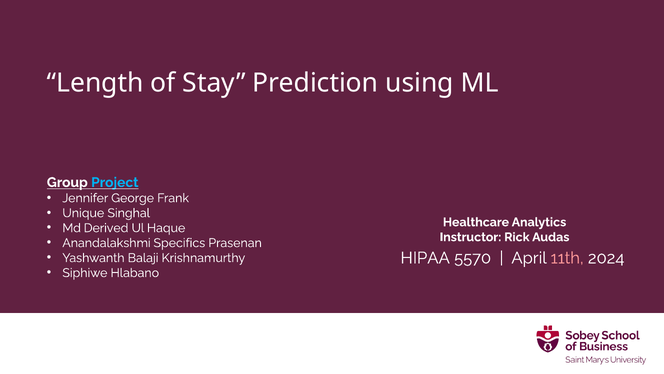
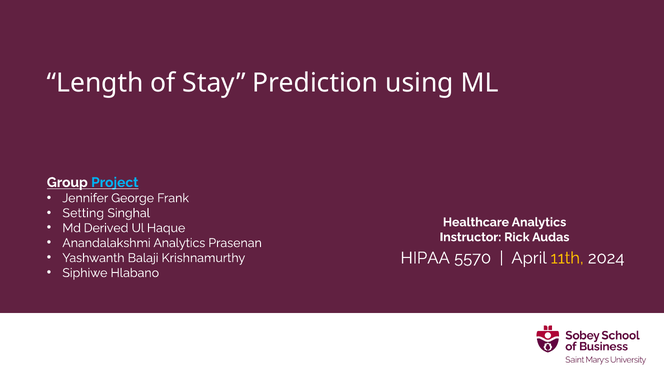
Unique: Unique -> Setting
Anandalakshmi Specifics: Specifics -> Analytics
11th colour: pink -> yellow
